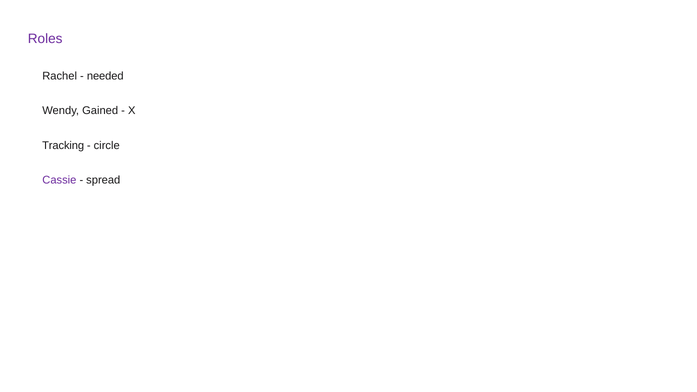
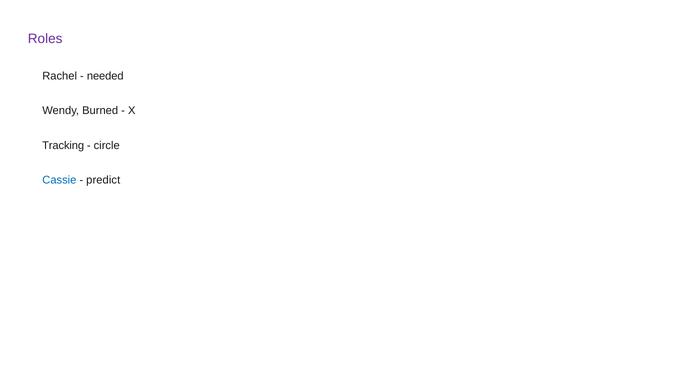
Gained: Gained -> Burned
Cassie colour: purple -> blue
spread: spread -> predict
